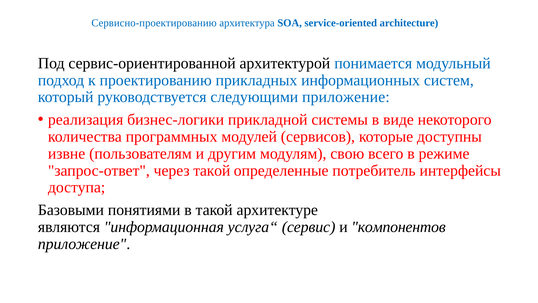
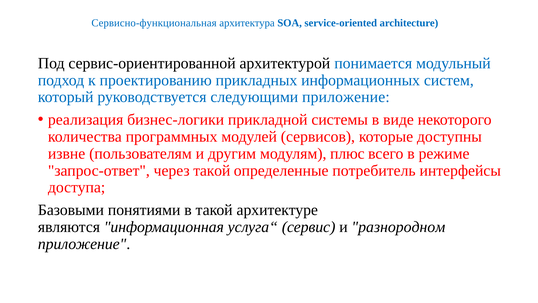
Сервисно-проектированию: Сервисно-проектированию -> Сервисно-функциональная
свою: свою -> плюс
компонентов: компонентов -> разнородном
